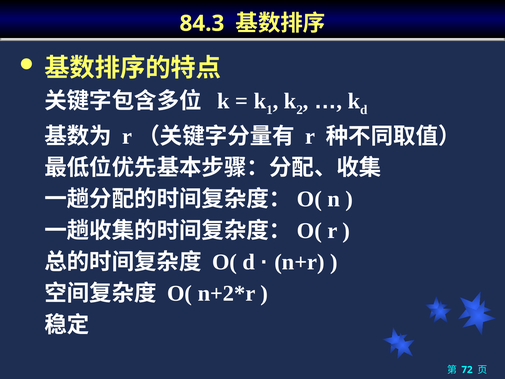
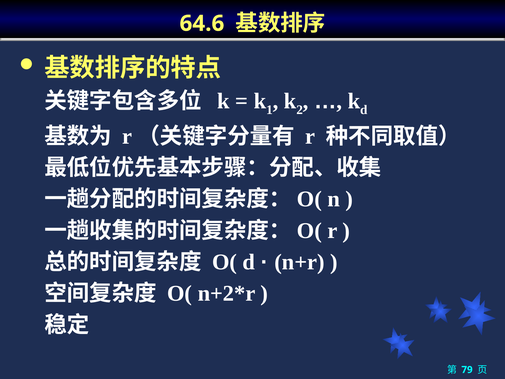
84.3: 84.3 -> 64.6
72: 72 -> 79
